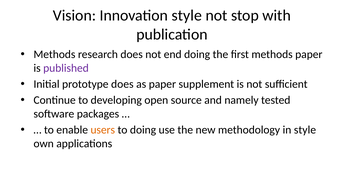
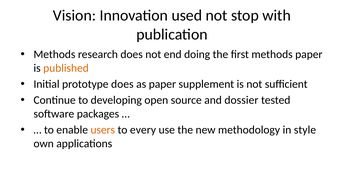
Innovation style: style -> used
published colour: purple -> orange
namely: namely -> dossier
to doing: doing -> every
